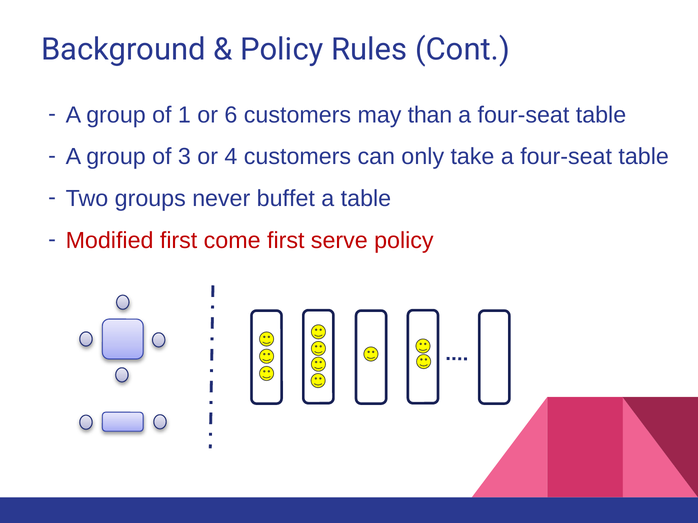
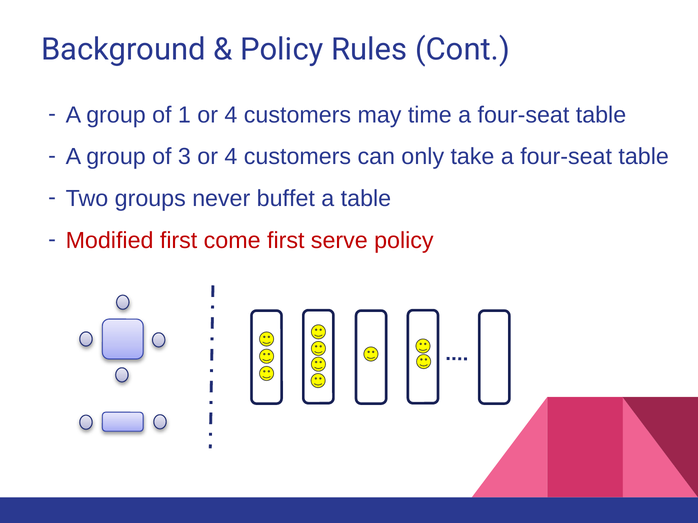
1 or 6: 6 -> 4
than: than -> time
